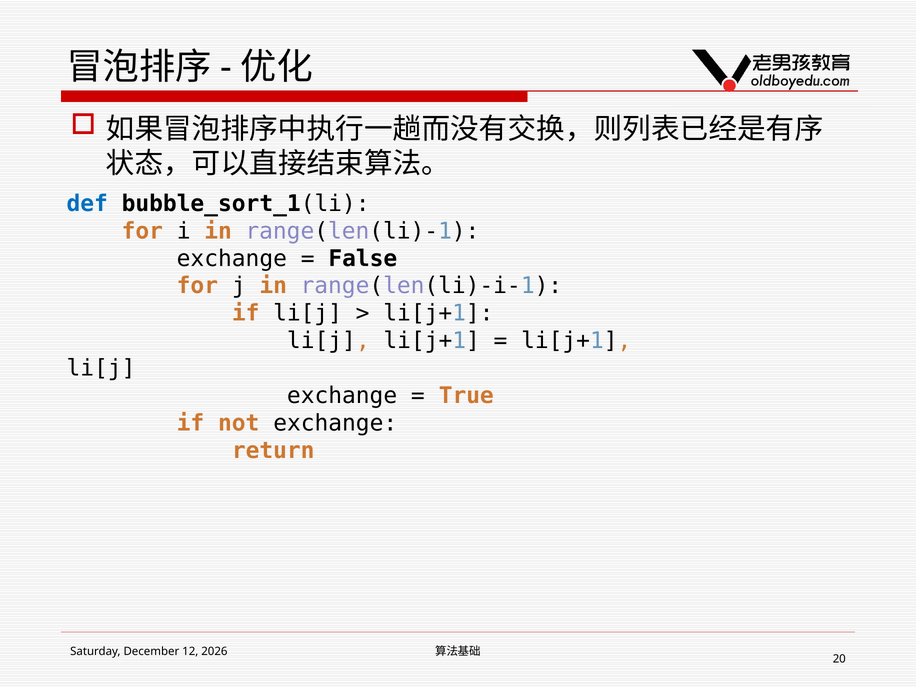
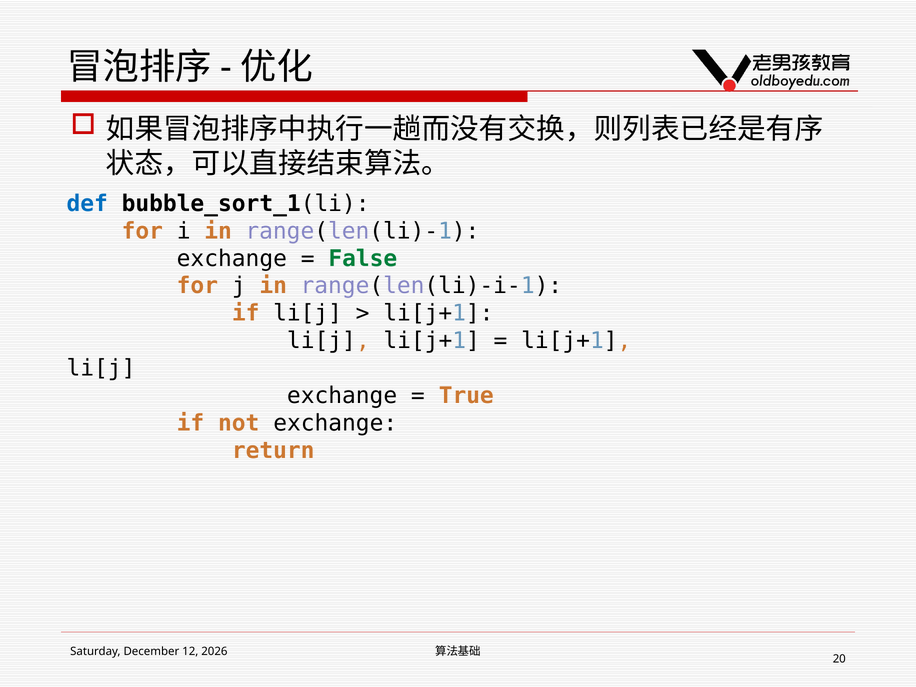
False colour: black -> green
